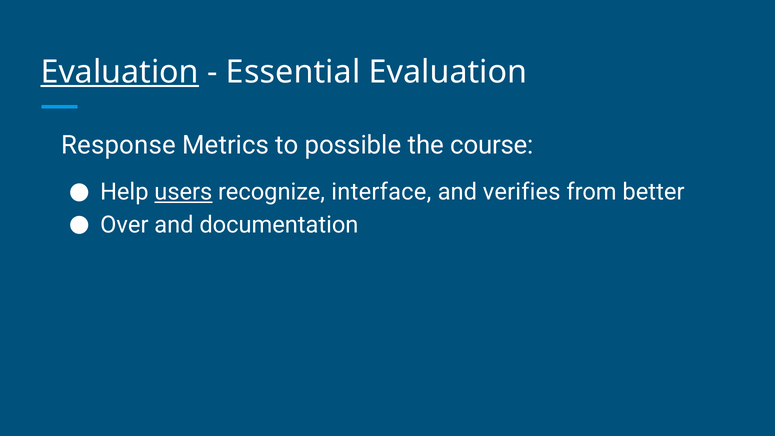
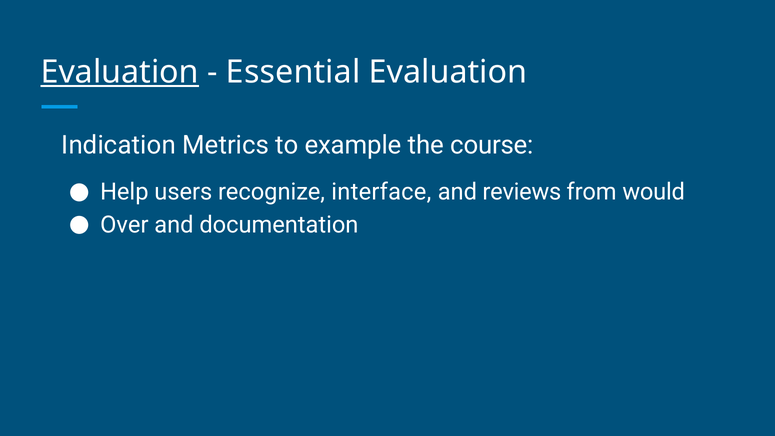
Response: Response -> Indication
possible: possible -> example
users underline: present -> none
verifies: verifies -> reviews
better: better -> would
